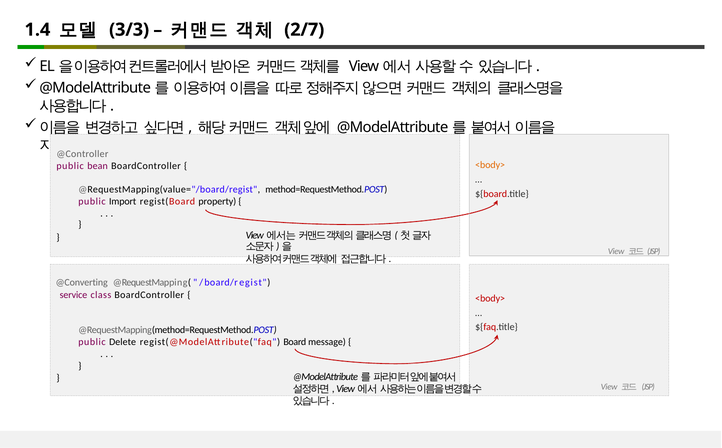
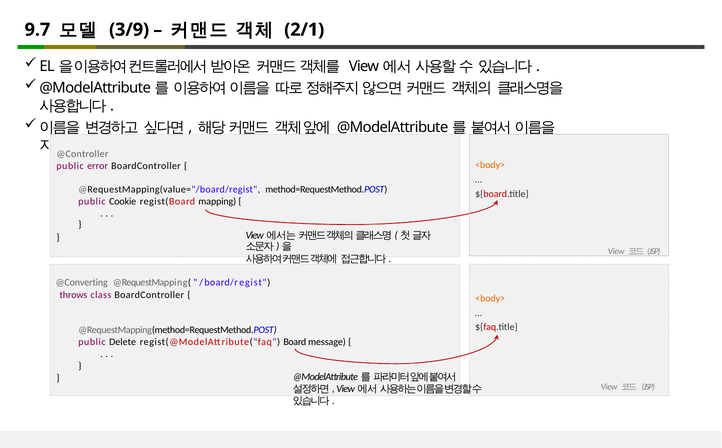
1.4: 1.4 -> 9.7
3/3: 3/3 -> 3/9
2/7: 2/7 -> 2/1
bean: bean -> error
Import: Import -> Cookie
property: property -> mapping
service: service -> throws
<body> at (490, 299) colour: red -> orange
